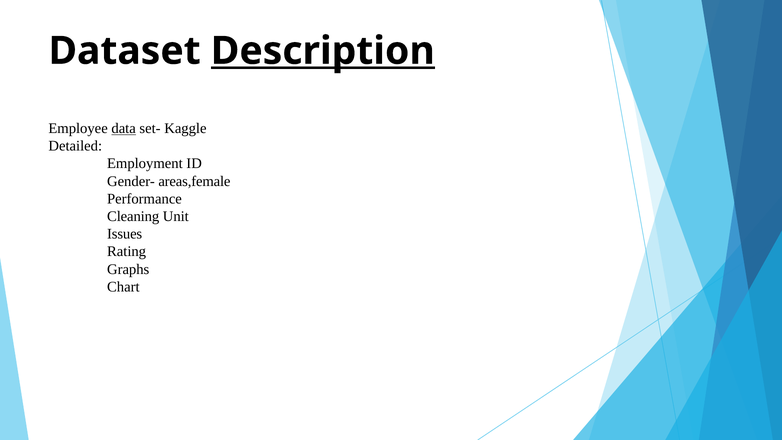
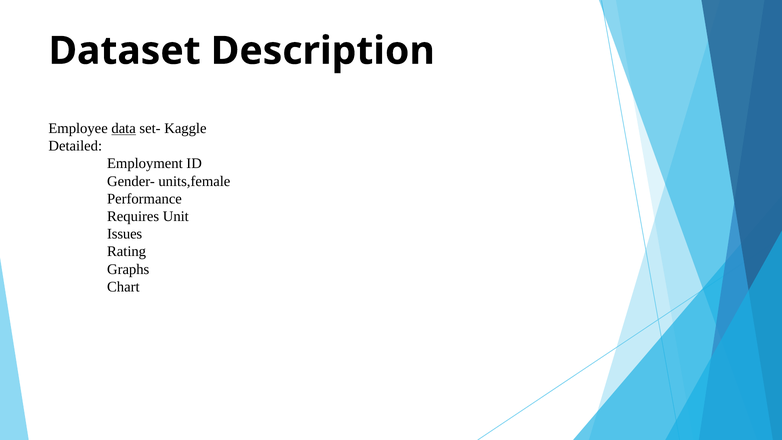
Description underline: present -> none
areas,female: areas,female -> units,female
Cleaning: Cleaning -> Requires
